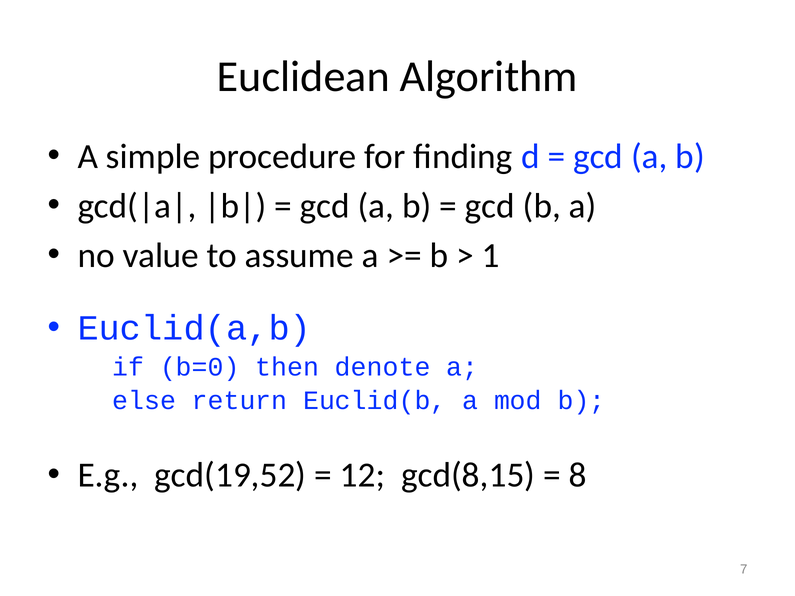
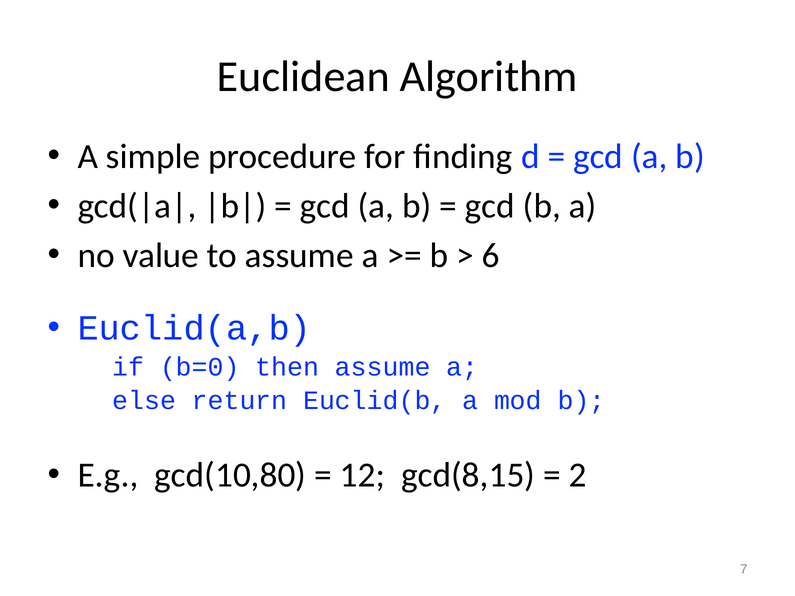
1: 1 -> 6
then denote: denote -> assume
gcd(19,52: gcd(19,52 -> gcd(10,80
8: 8 -> 2
